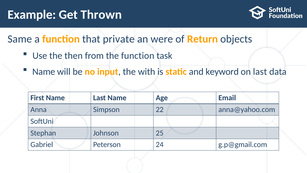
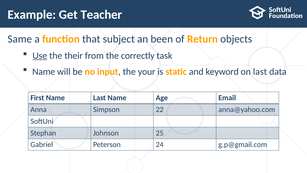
Thrown: Thrown -> Teacher
private: private -> subject
were: were -> been
Use underline: none -> present
then: then -> their
the function: function -> correctly
with: with -> your
